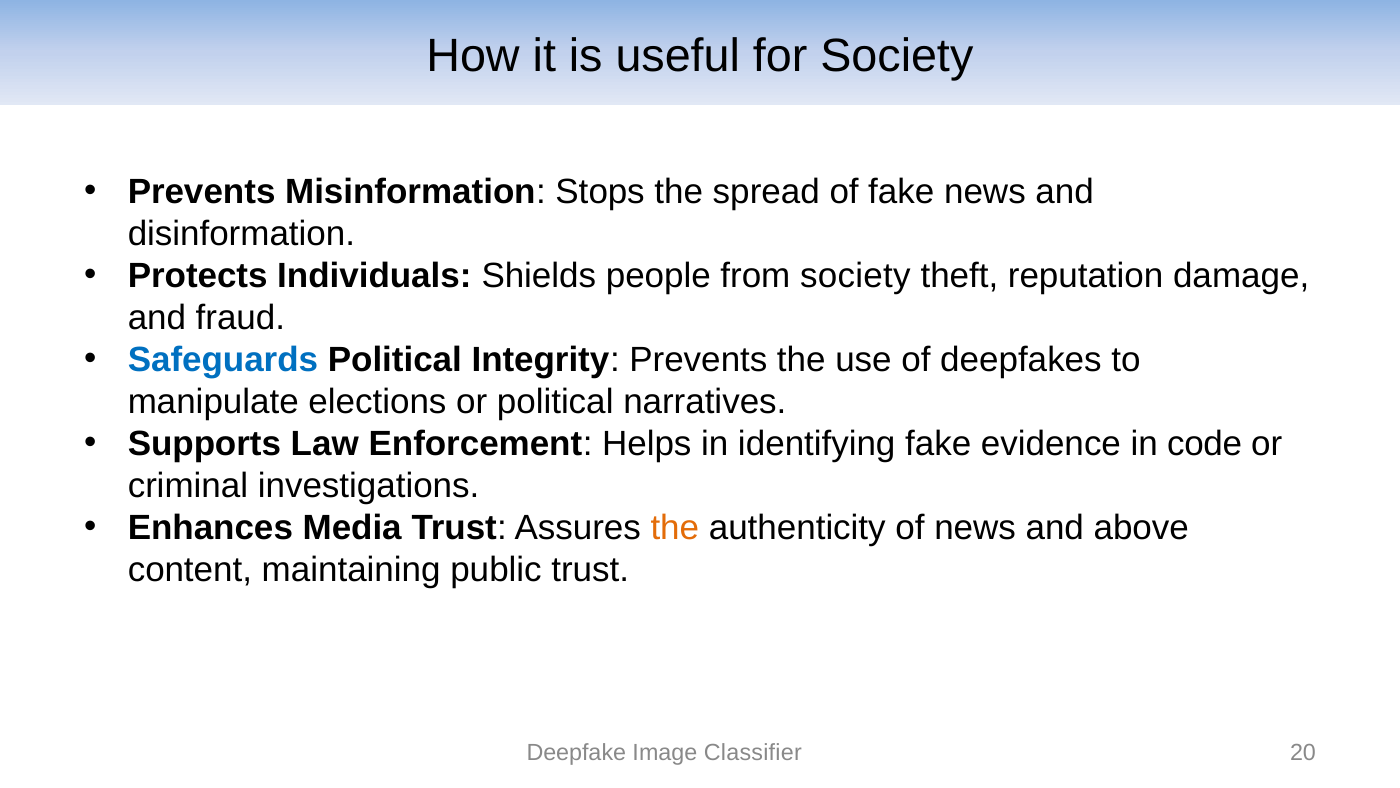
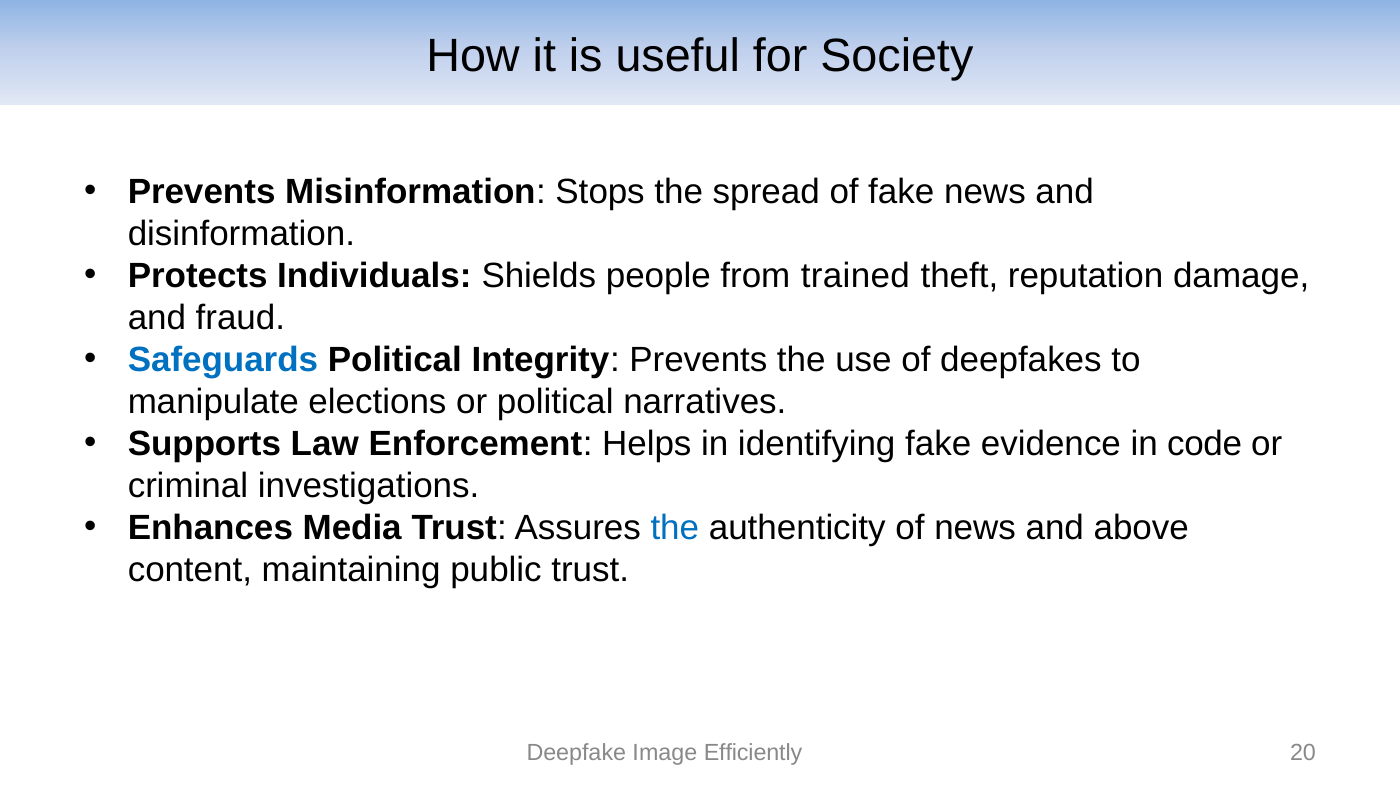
from society: society -> trained
the at (675, 528) colour: orange -> blue
Classifier: Classifier -> Efficiently
